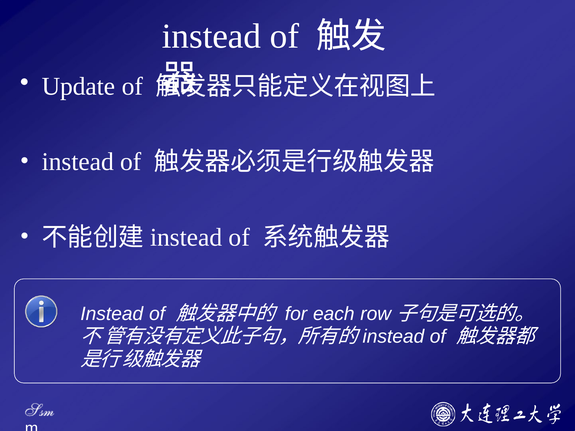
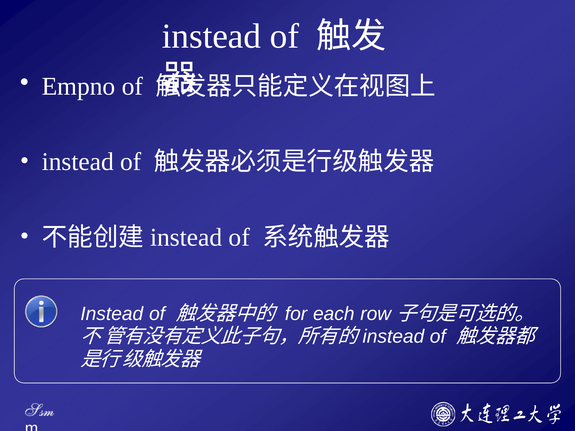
Update: Update -> Empno
